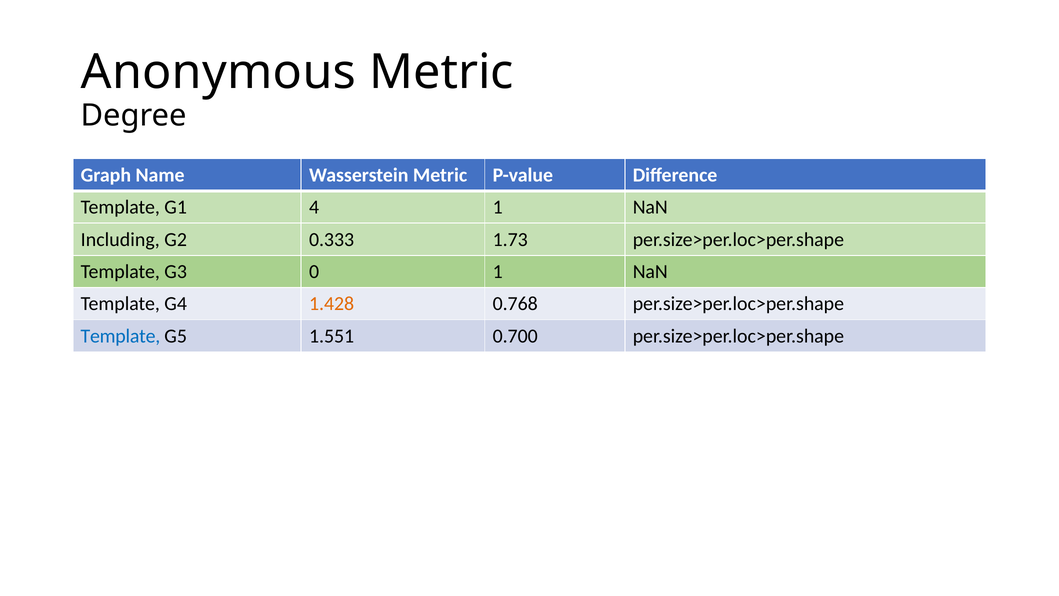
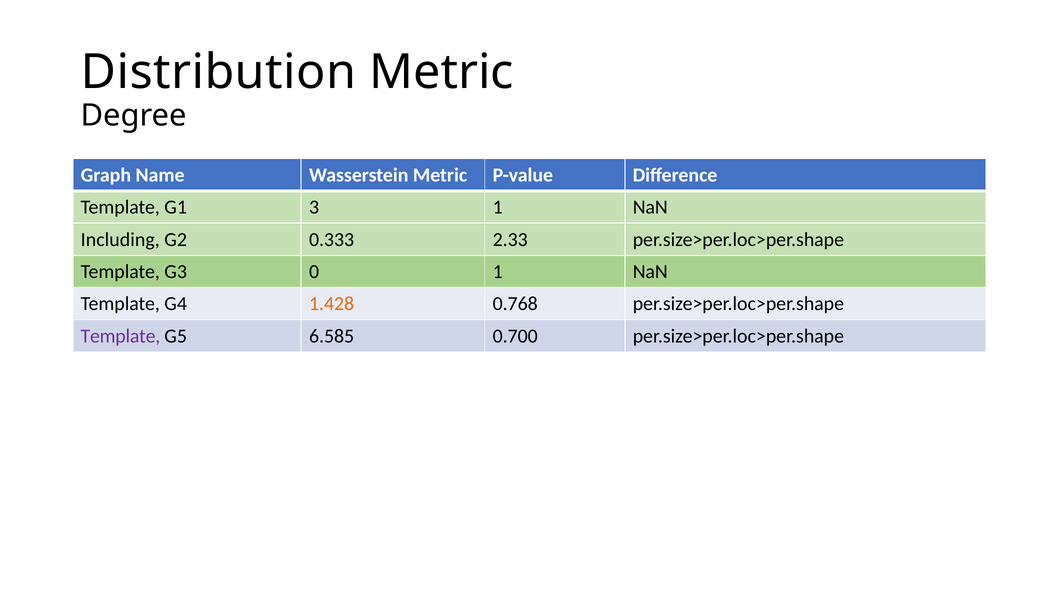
Anonymous: Anonymous -> Distribution
4: 4 -> 3
1.73: 1.73 -> 2.33
Template at (120, 336) colour: blue -> purple
1.551: 1.551 -> 6.585
